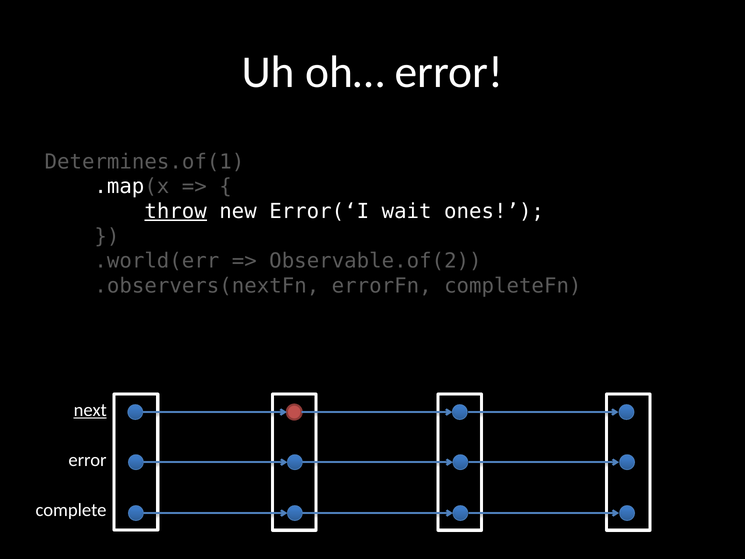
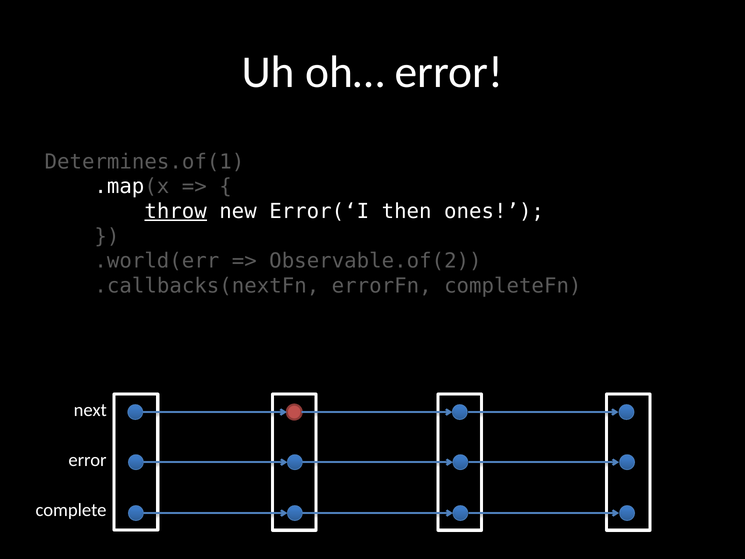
wait: wait -> then
.observers(nextFn: .observers(nextFn -> .callbacks(nextFn
next underline: present -> none
